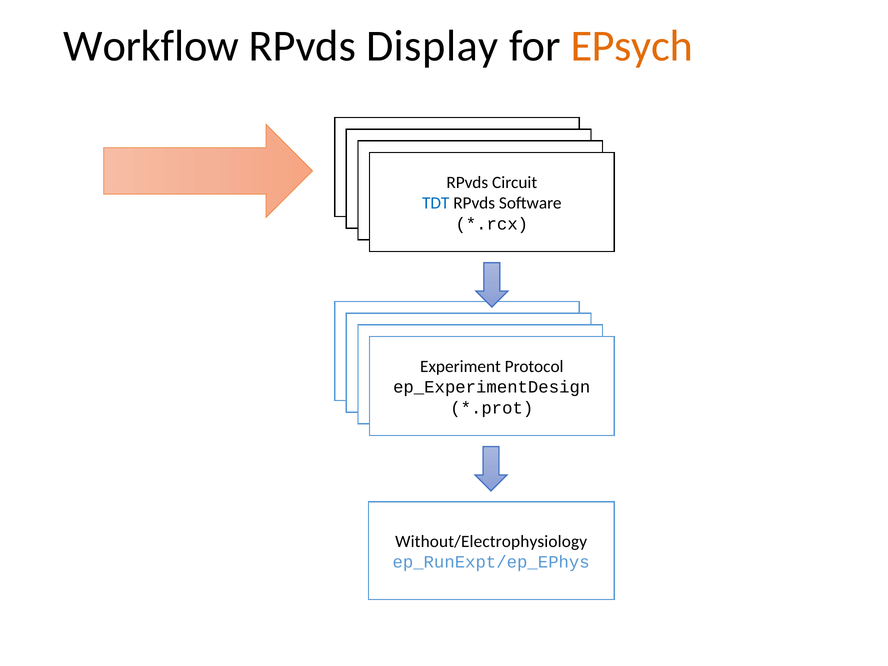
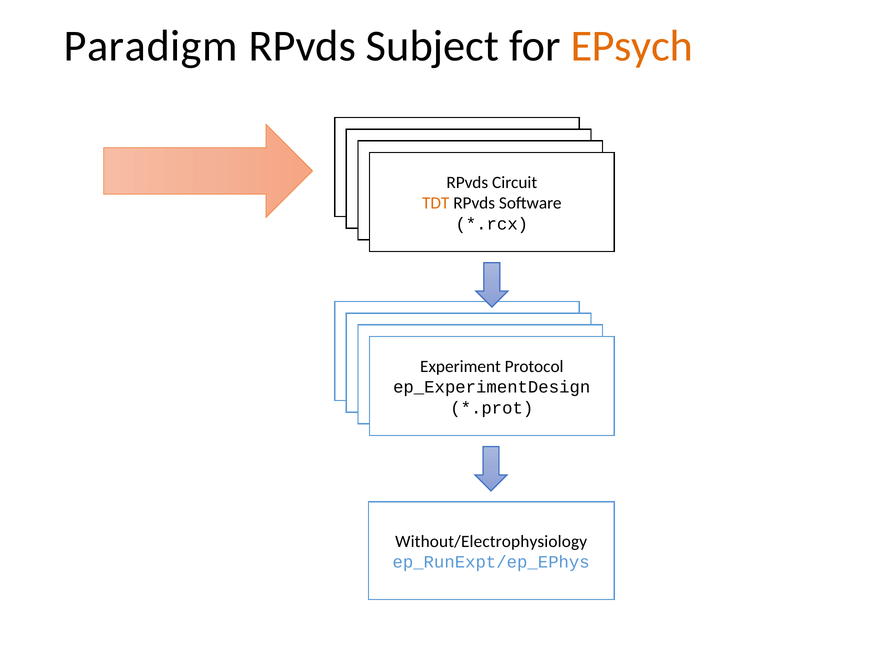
Workflow: Workflow -> Paradigm
Display: Display -> Subject
TDT colour: blue -> orange
